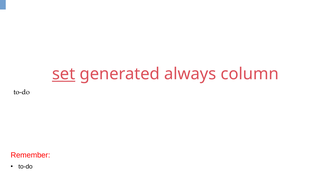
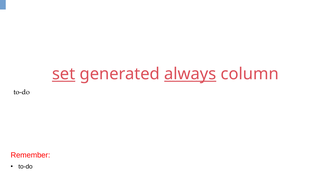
always underline: none -> present
